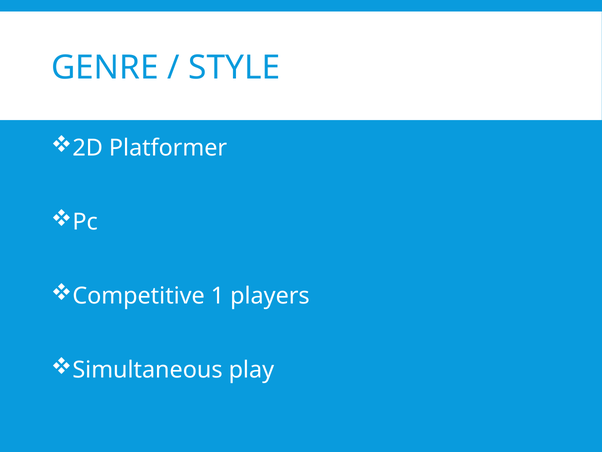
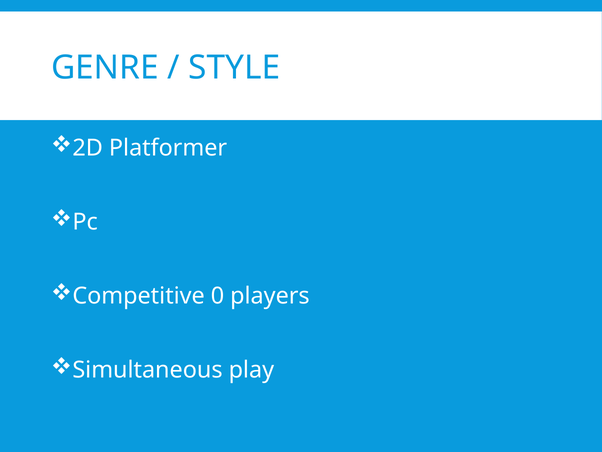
1: 1 -> 0
